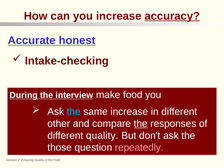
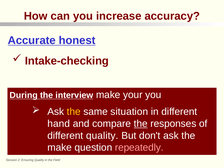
accuracy underline: present -> none
food: food -> your
the at (74, 112) colour: light blue -> yellow
same increase: increase -> situation
other: other -> hand
those at (60, 148): those -> make
